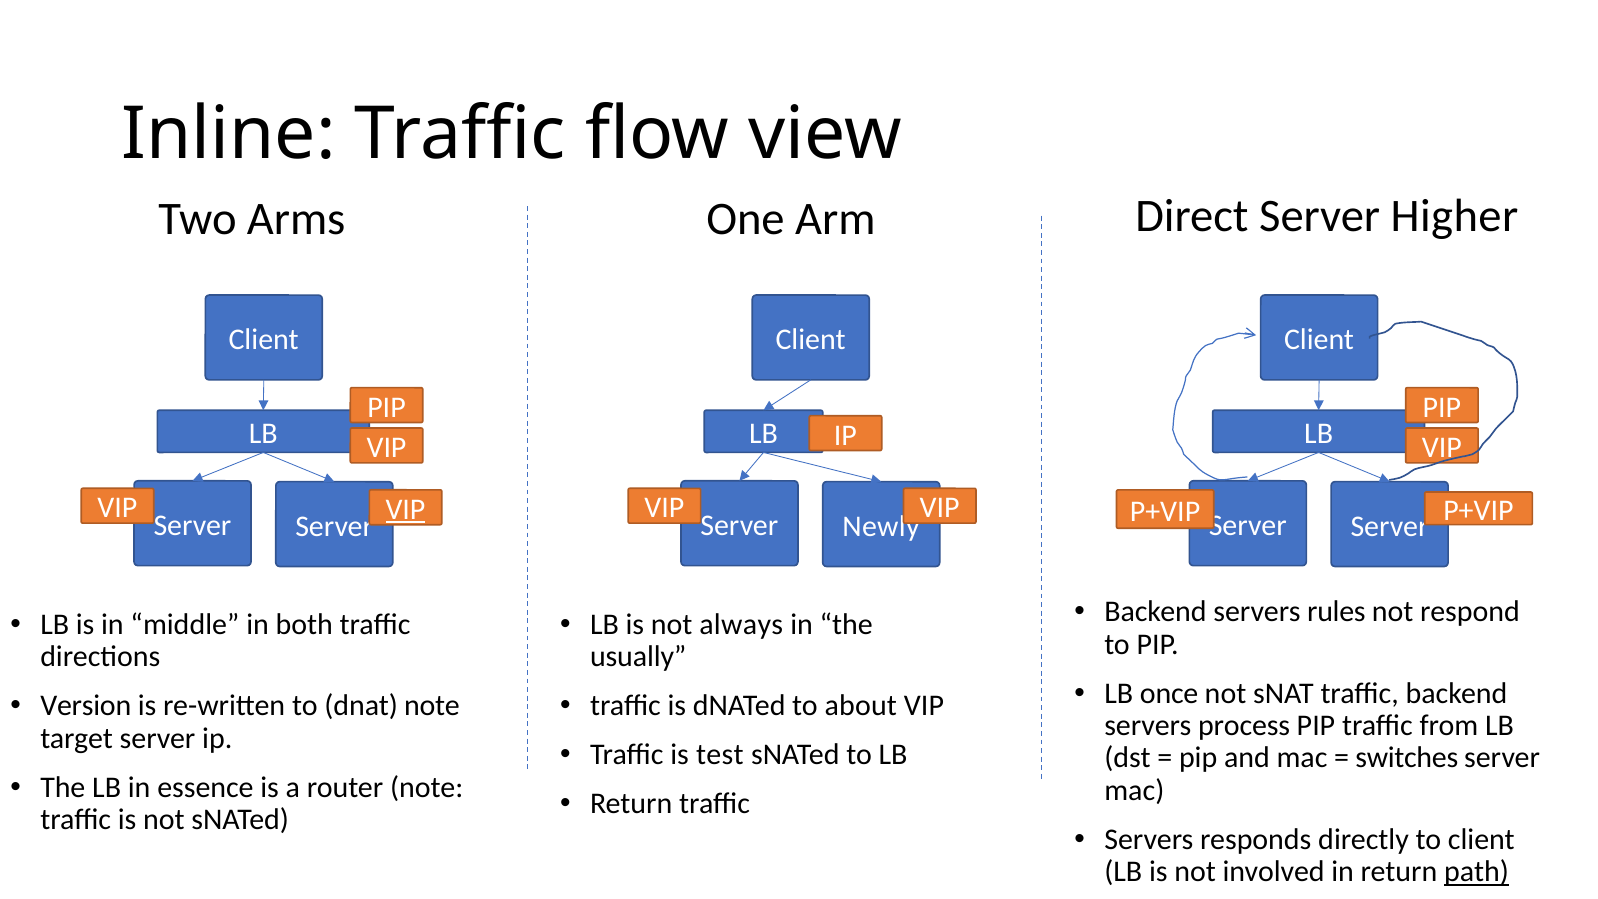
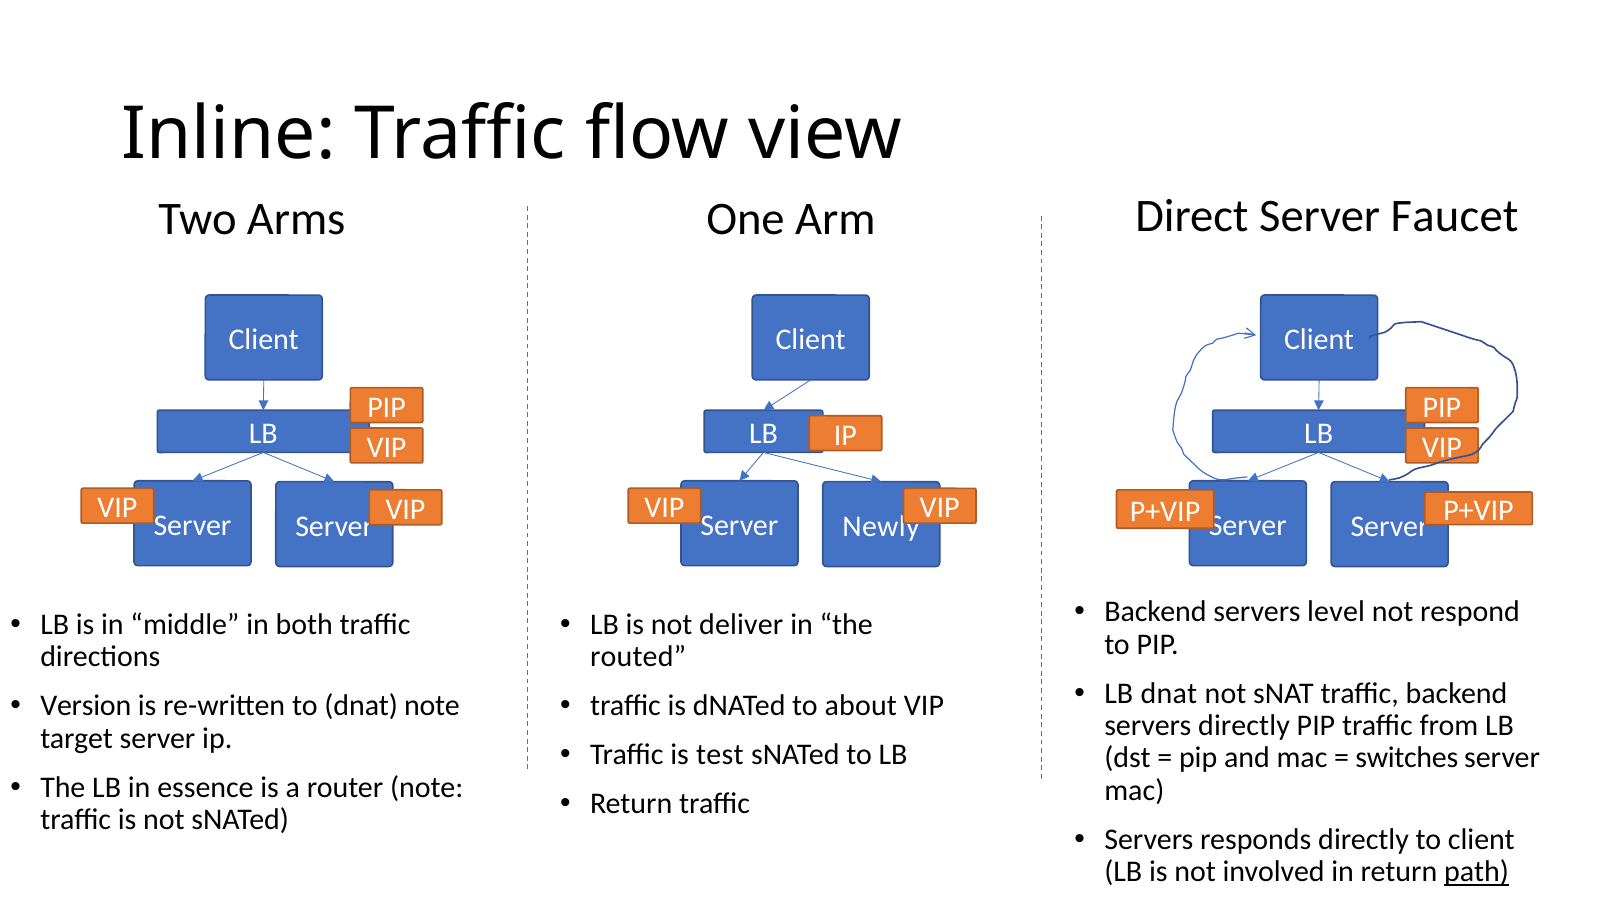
Higher: Higher -> Faucet
VIP at (405, 509) underline: present -> none
rules: rules -> level
always: always -> deliver
usually: usually -> routed
LB once: once -> dnat
servers process: process -> directly
